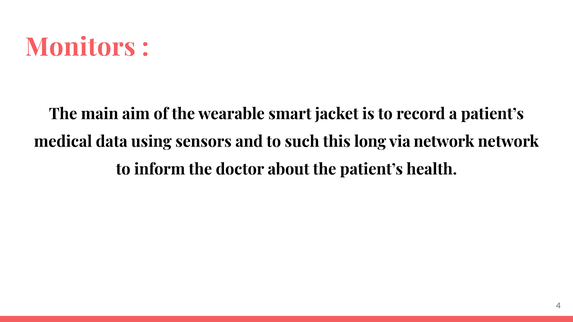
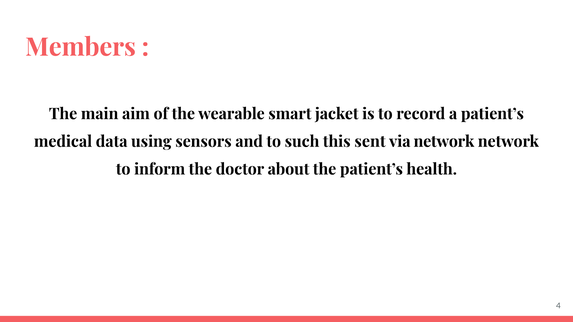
Monitors: Monitors -> Members
long: long -> sent
